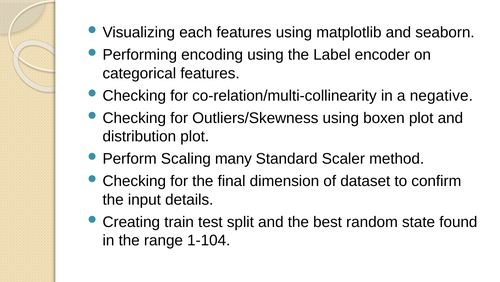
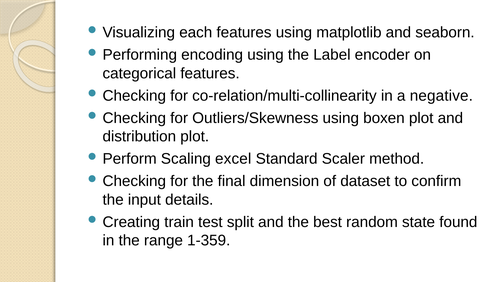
many: many -> excel
1-104: 1-104 -> 1-359
